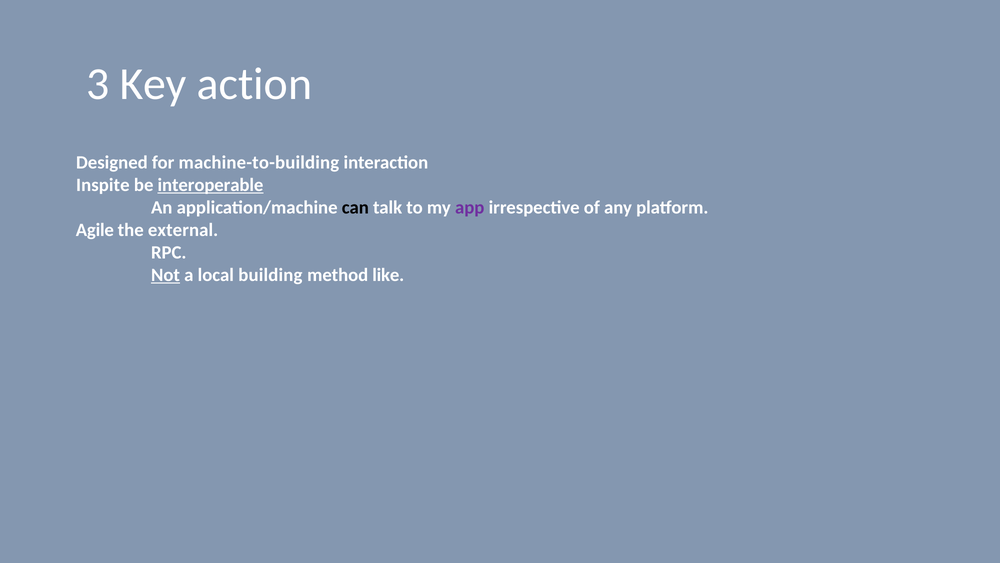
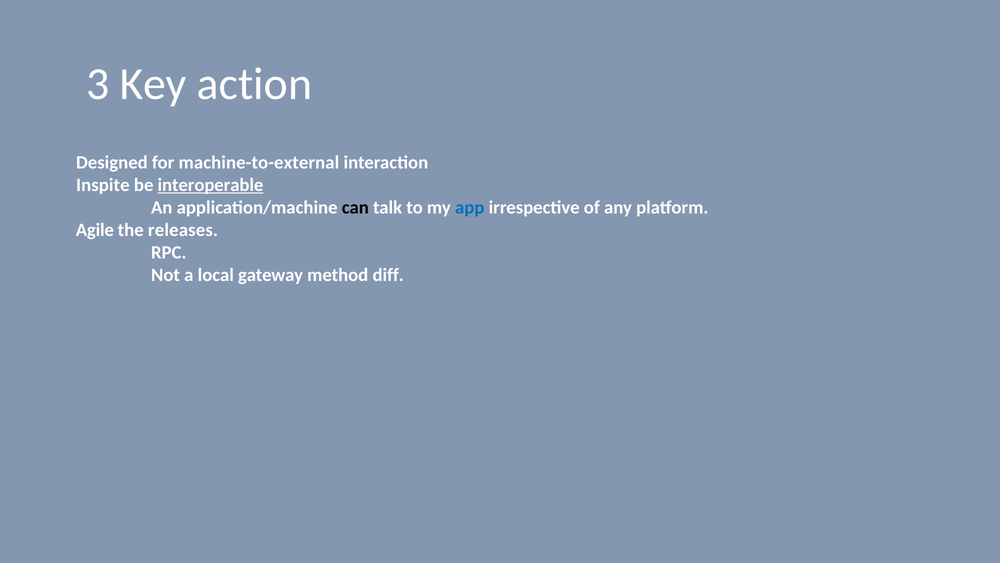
machine-to-building: machine-to-building -> machine-to-external
app colour: purple -> blue
external: external -> releases
Not underline: present -> none
building: building -> gateway
like: like -> diff
